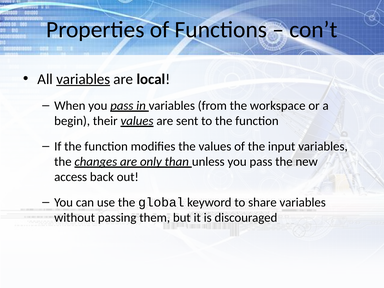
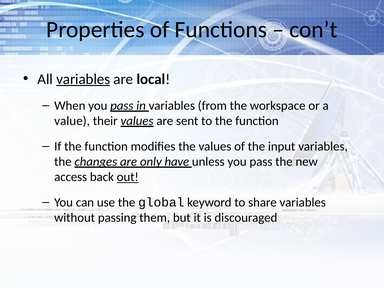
begin: begin -> value
than: than -> have
out underline: none -> present
